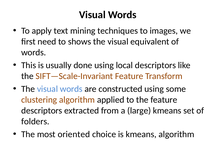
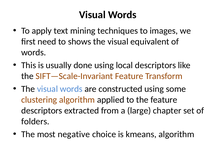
large kmeans: kmeans -> chapter
oriented: oriented -> negative
